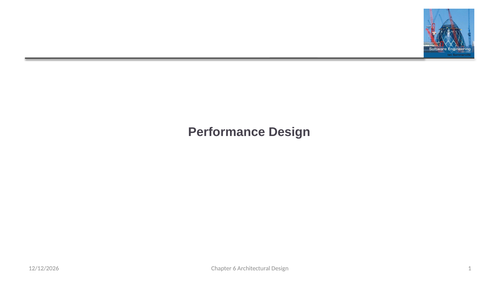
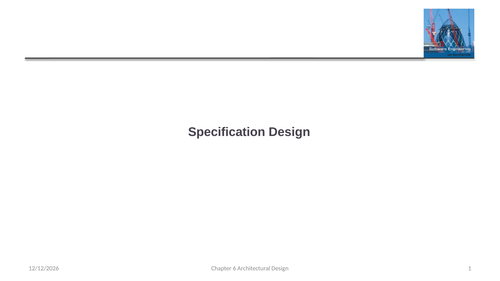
Performance: Performance -> Specification
